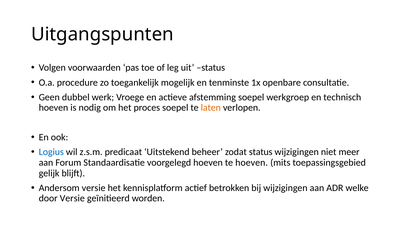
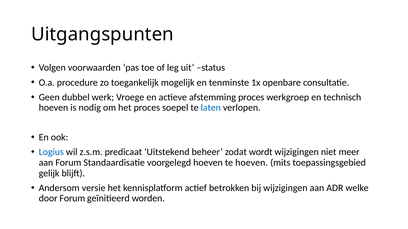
afstemming soepel: soepel -> proces
laten colour: orange -> blue
zodat status: status -> wordt
door Versie: Versie -> Forum
